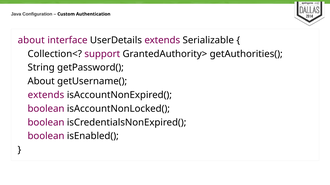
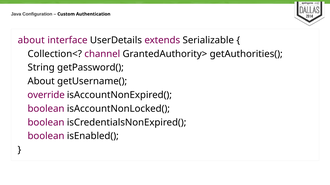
support: support -> channel
extends at (46, 95): extends -> override
